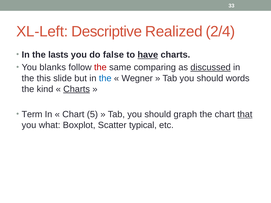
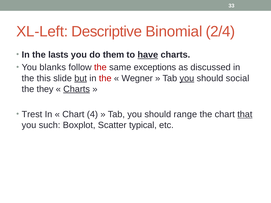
Realized: Realized -> Binomial
false: false -> them
comparing: comparing -> exceptions
discussed underline: present -> none
but underline: none -> present
the at (105, 78) colour: blue -> red
you at (187, 78) underline: none -> present
words: words -> social
kind: kind -> they
Term: Term -> Trest
5: 5 -> 4
graph: graph -> range
what: what -> such
